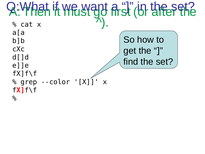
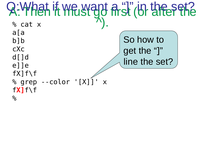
find at (131, 62): find -> line
